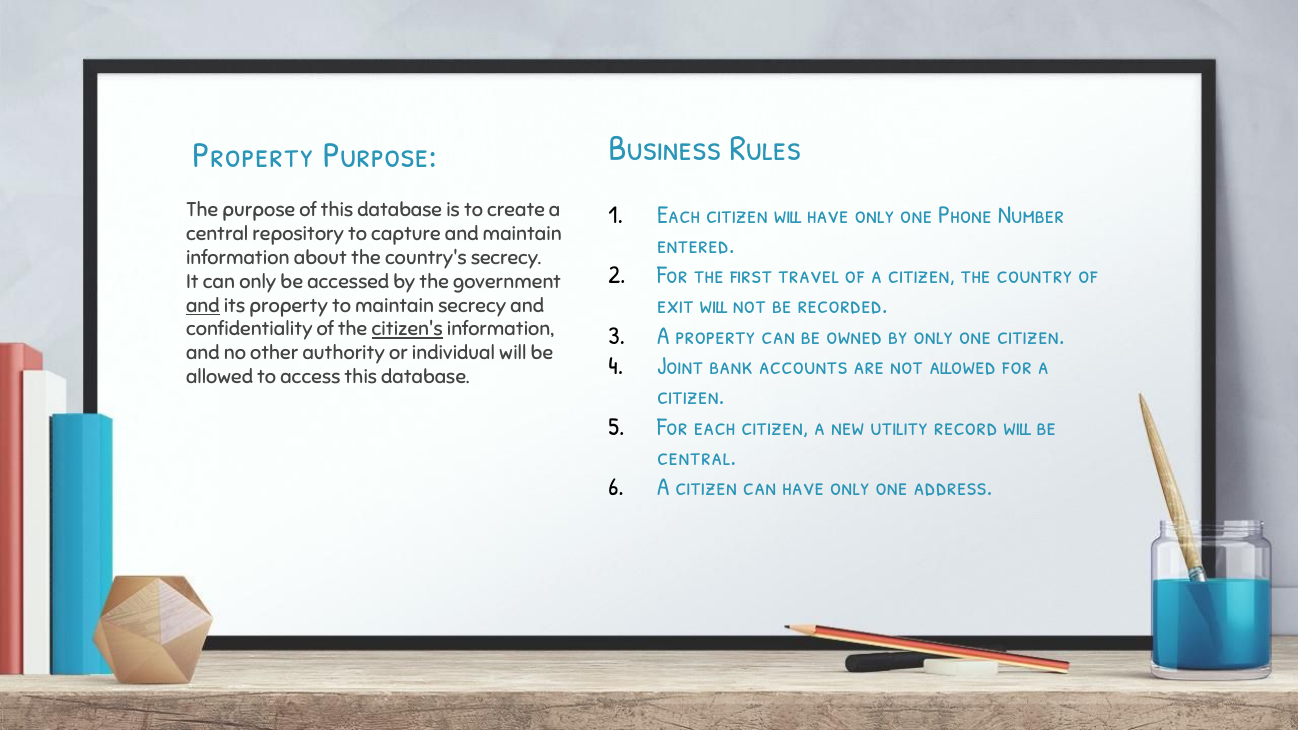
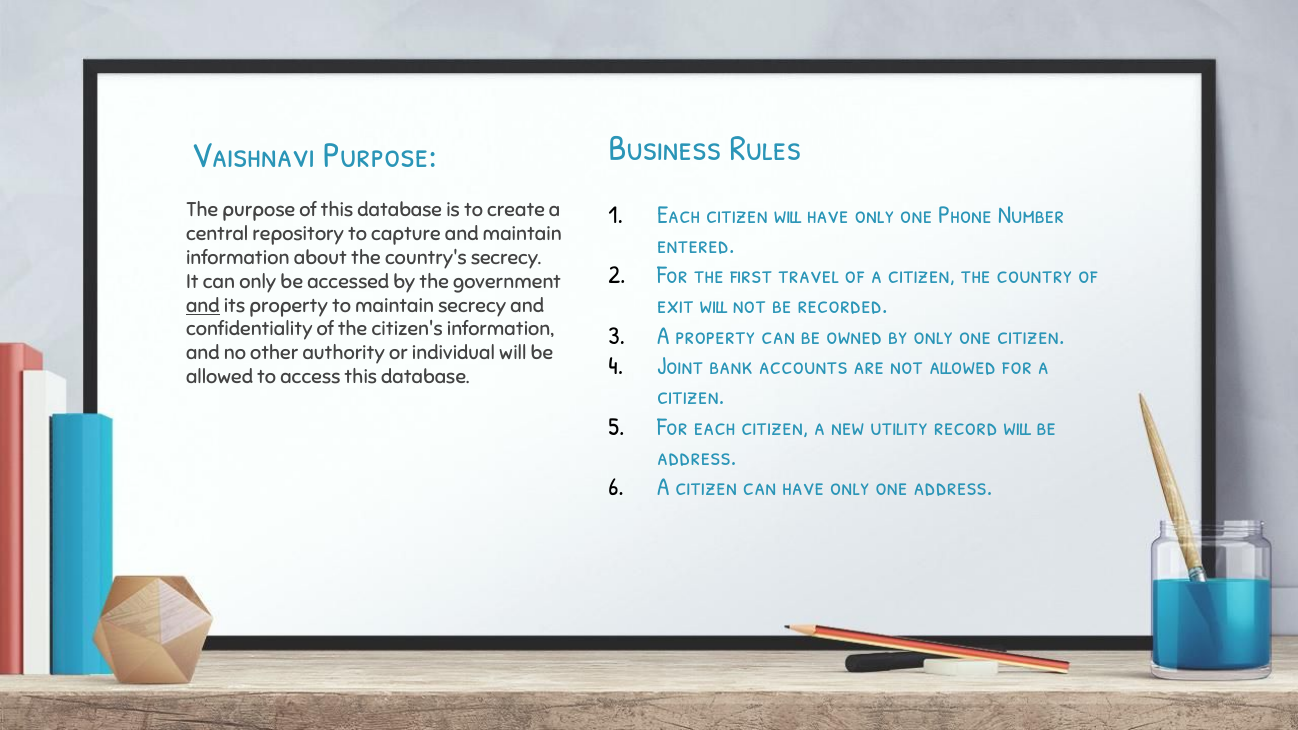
Property at (253, 155): Property -> Vaishnavi
citizen's underline: present -> none
central at (697, 457): central -> address
